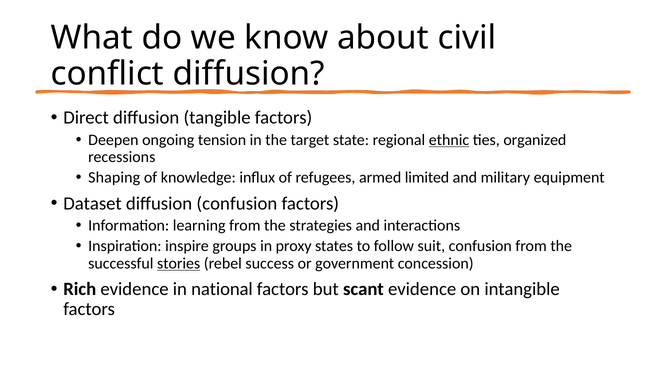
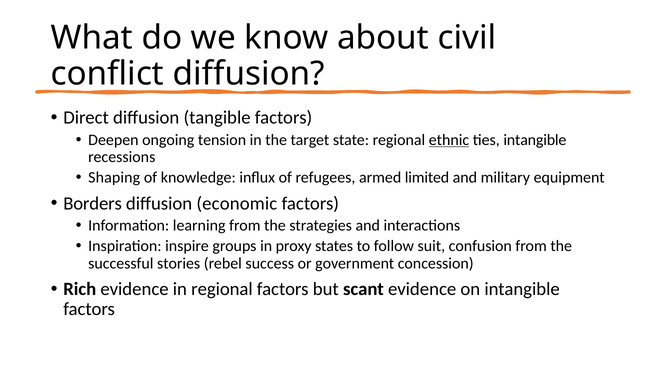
ties organized: organized -> intangible
Dataset: Dataset -> Borders
diffusion confusion: confusion -> economic
stories underline: present -> none
in national: national -> regional
